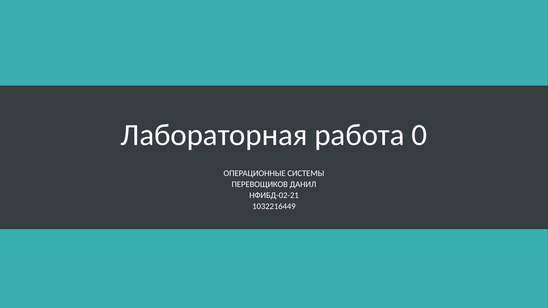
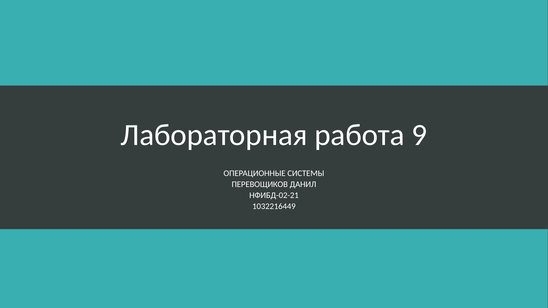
0: 0 -> 9
